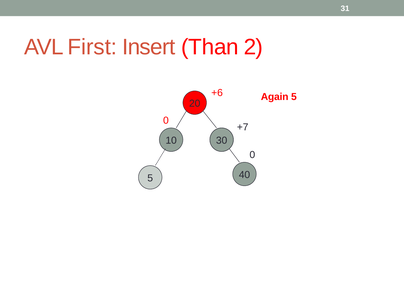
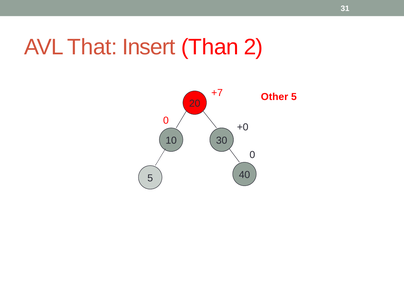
First: First -> That
+6: +6 -> +7
Again: Again -> Other
+7: +7 -> +0
